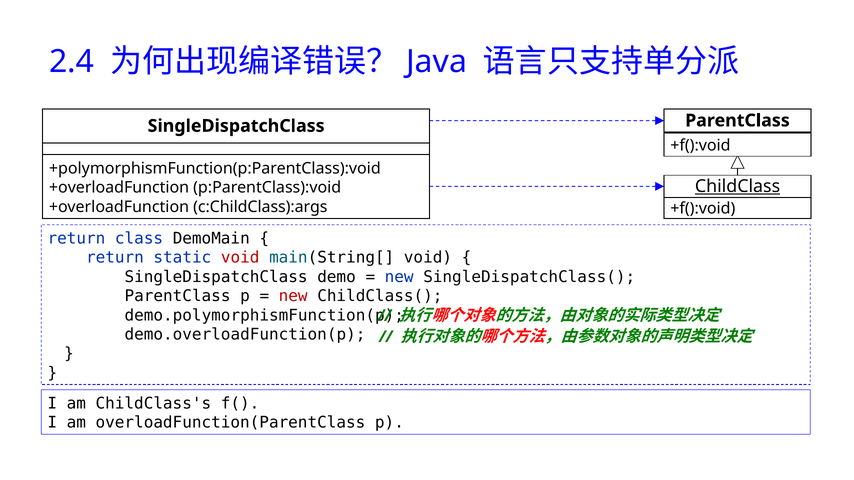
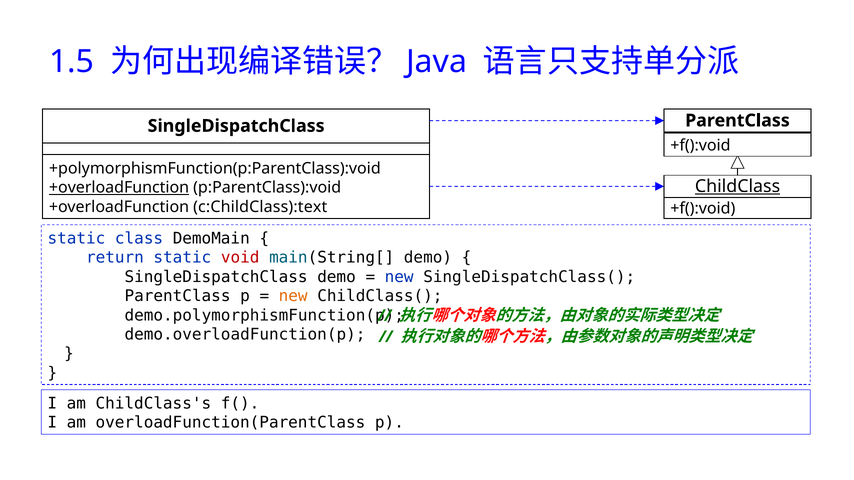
2.4: 2.4 -> 1.5
+overloadFunction at (119, 188) underline: none -> present
c:ChildClass):args: c:ChildClass):args -> c:ChildClass):text
return at (76, 239): return -> static
main(String[ void: void -> demo
new at (293, 296) colour: red -> orange
